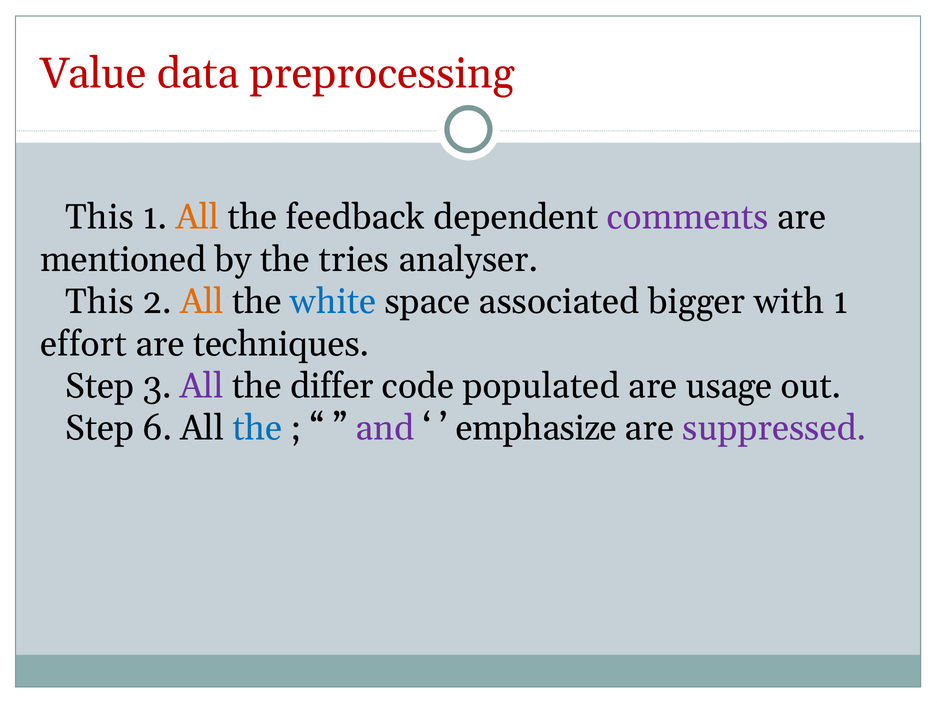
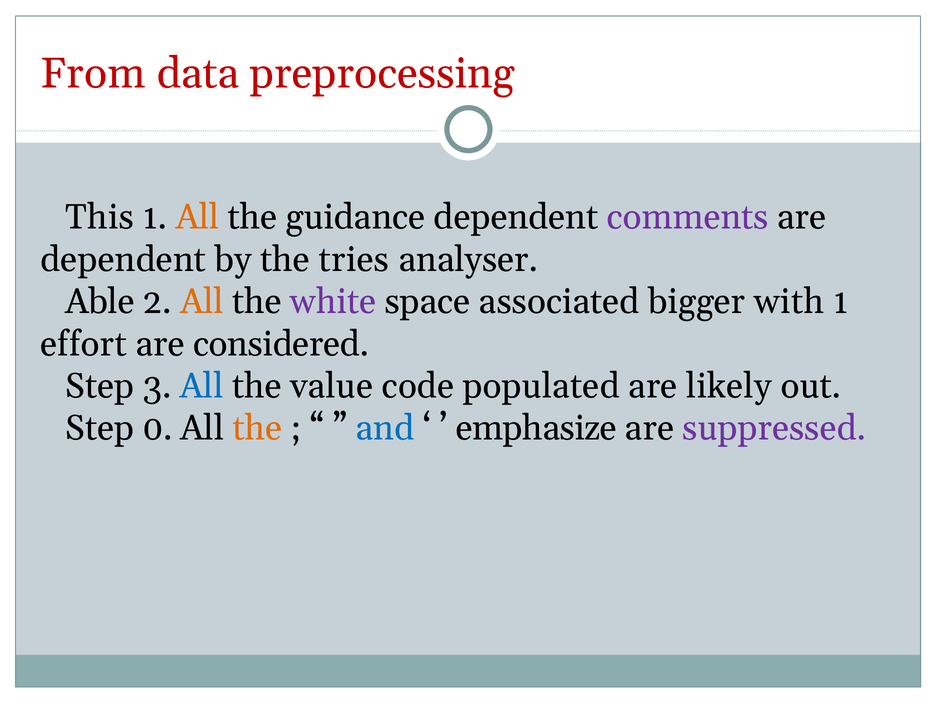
Value: Value -> From
feedback: feedback -> guidance
mentioned at (123, 259): mentioned -> dependent
This at (100, 302): This -> Able
white colour: blue -> purple
techniques: techniques -> considered
All at (202, 386) colour: purple -> blue
differ: differ -> value
usage: usage -> likely
6: 6 -> 0
the at (257, 428) colour: blue -> orange
and colour: purple -> blue
